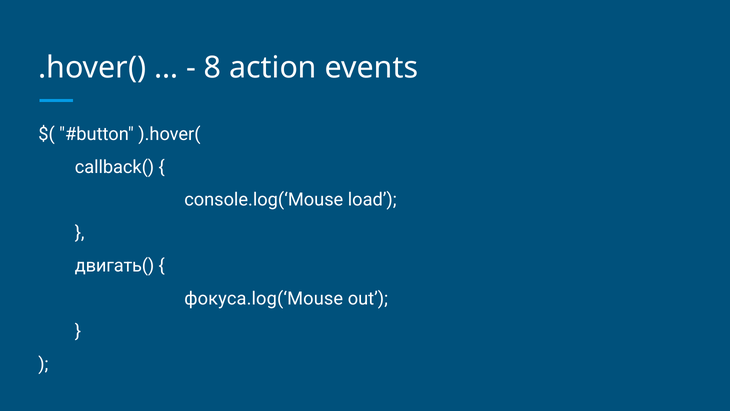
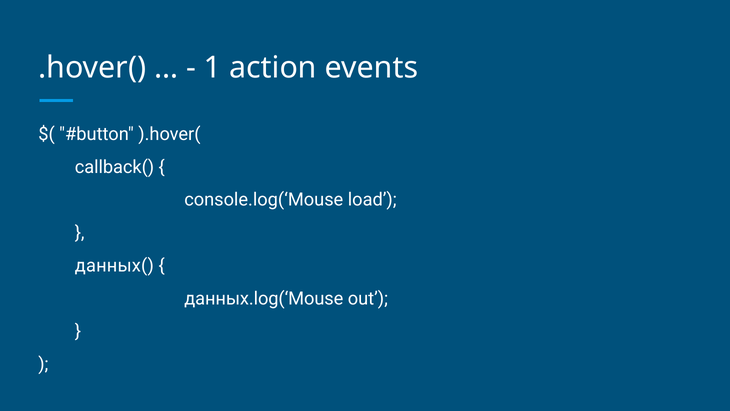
8: 8 -> 1
двигать(: двигать( -> данных(
фокуса.log(‘Mouse: фокуса.log(‘Mouse -> данных.log(‘Mouse
